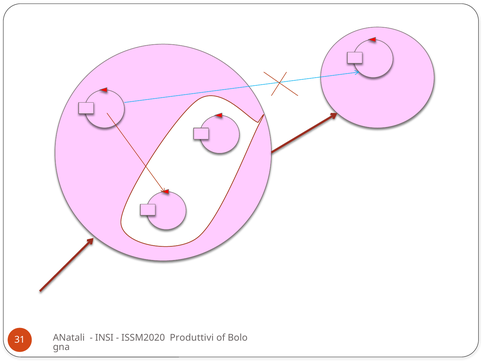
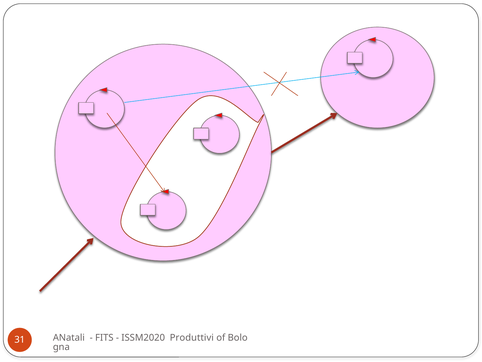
INSI: INSI -> FITS
